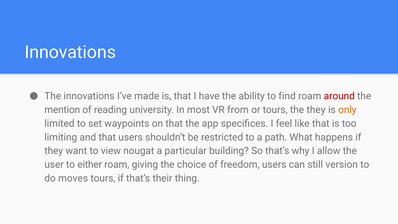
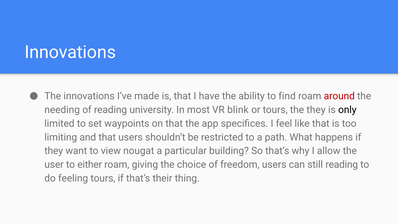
mention: mention -> needing
from: from -> blink
only colour: orange -> black
still version: version -> reading
moves: moves -> feeling
